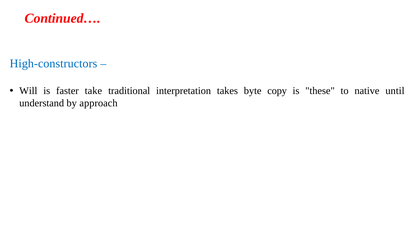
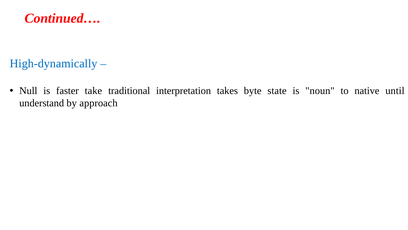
High-constructors: High-constructors -> High-dynamically
Will: Will -> Null
copy: copy -> state
these: these -> noun
